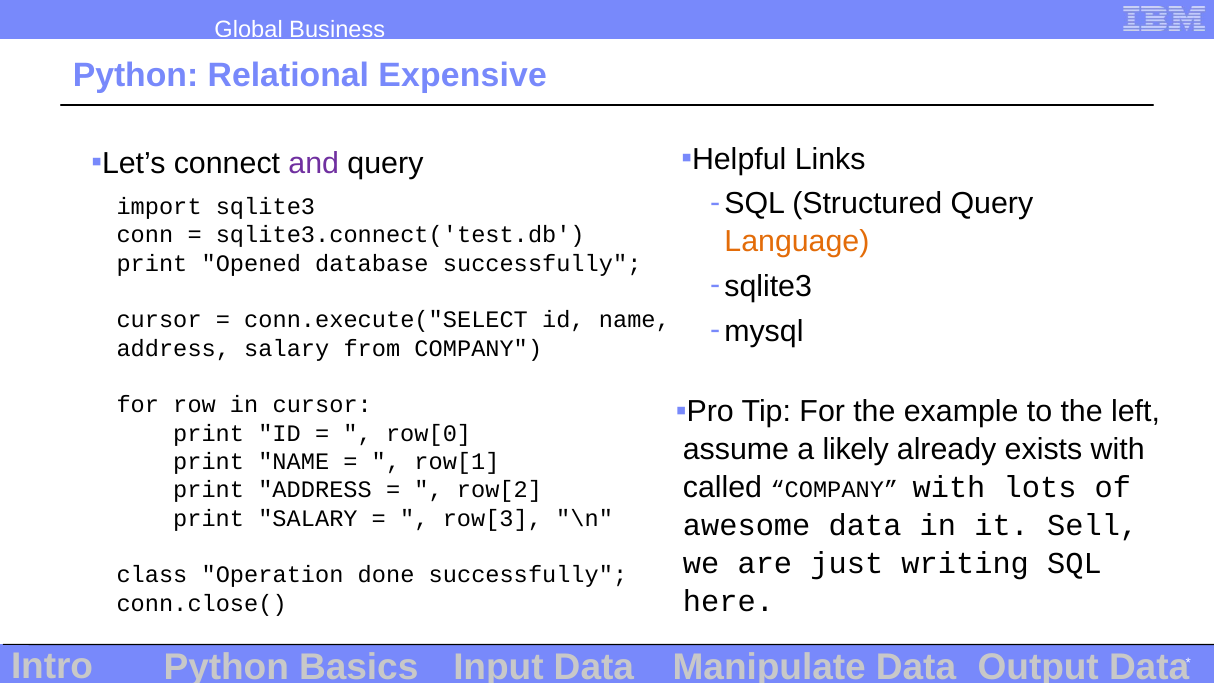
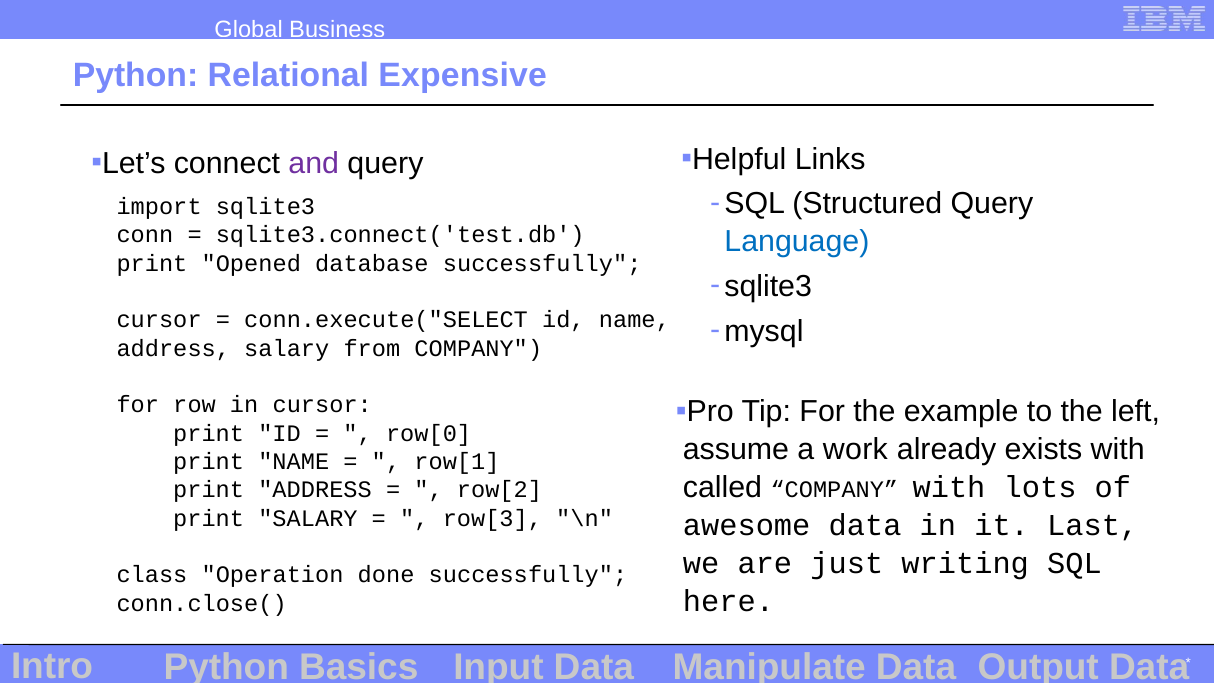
Language colour: orange -> blue
likely: likely -> work
Sell: Sell -> Last
